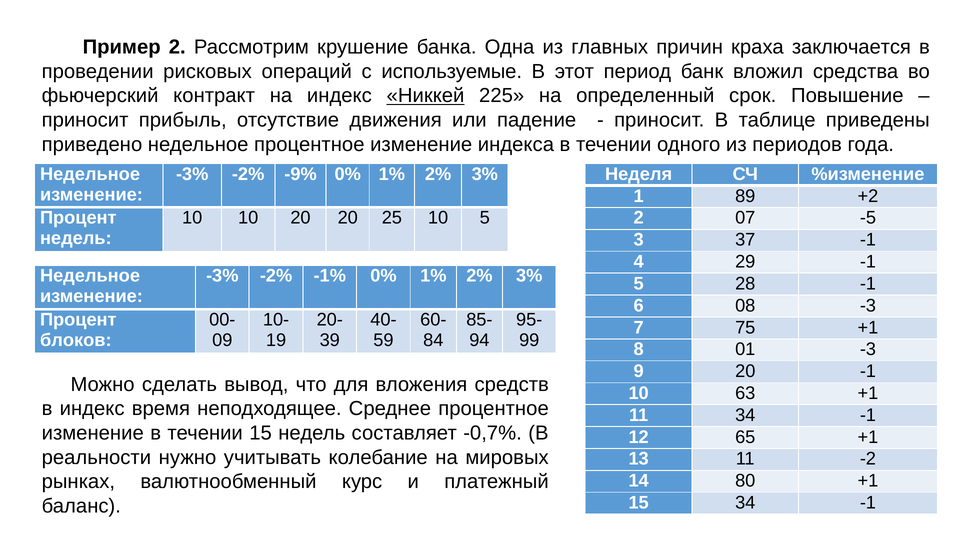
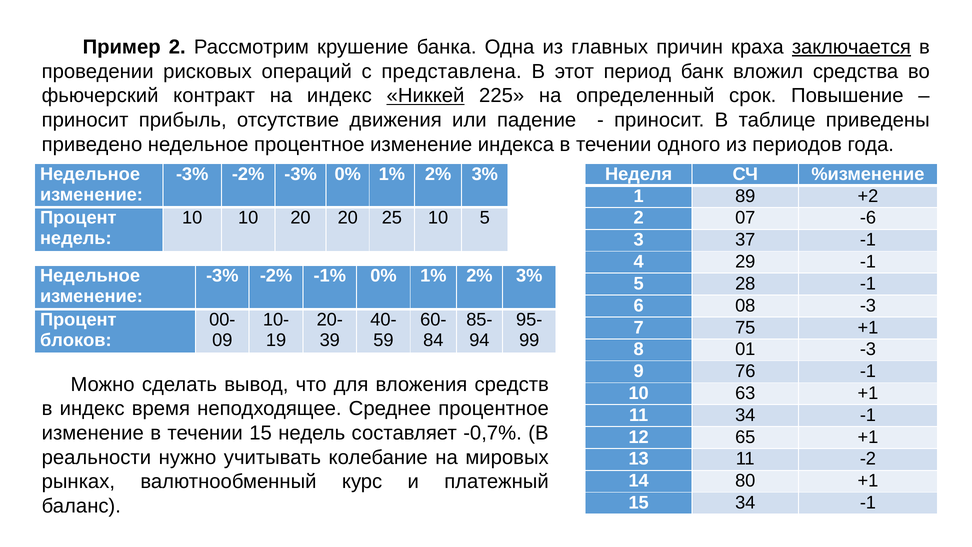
заключается underline: none -> present
используемые: используемые -> представлена
-2% -9%: -9% -> -3%
-5: -5 -> -6
9 20: 20 -> 76
